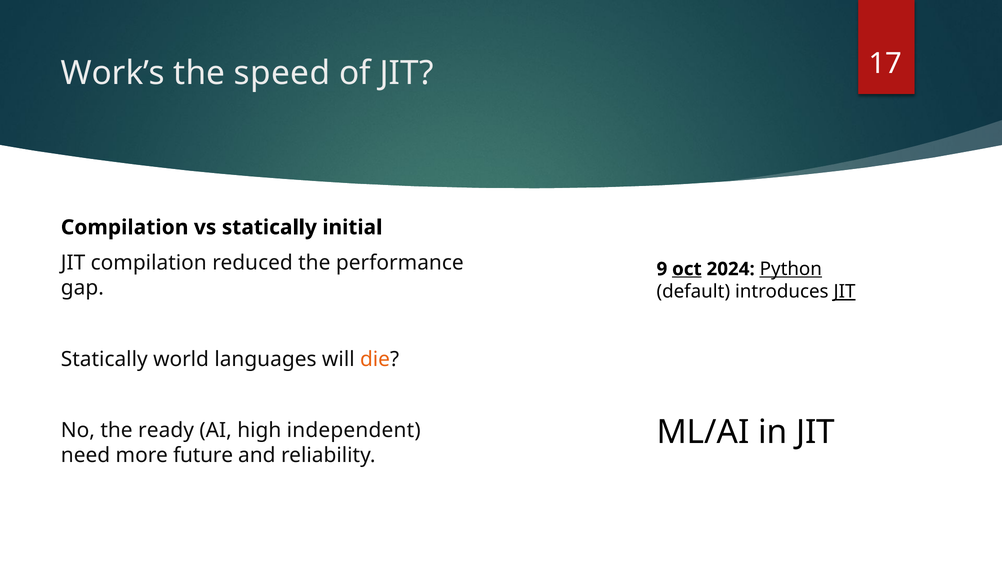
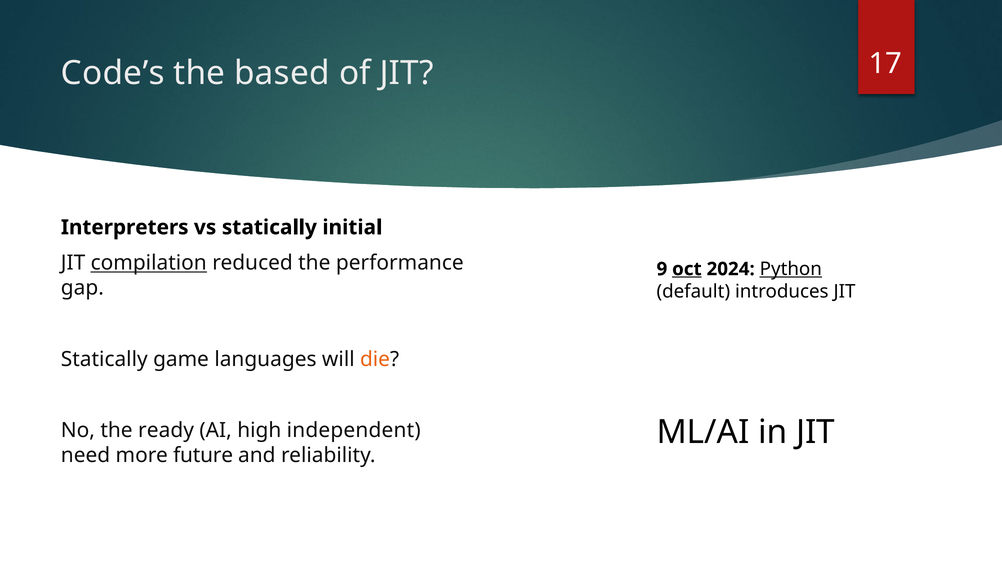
Work’s: Work’s -> Code’s
speed: speed -> based
Compilation at (125, 227): Compilation -> Interpreters
compilation at (149, 263) underline: none -> present
JIT at (844, 291) underline: present -> none
world: world -> game
